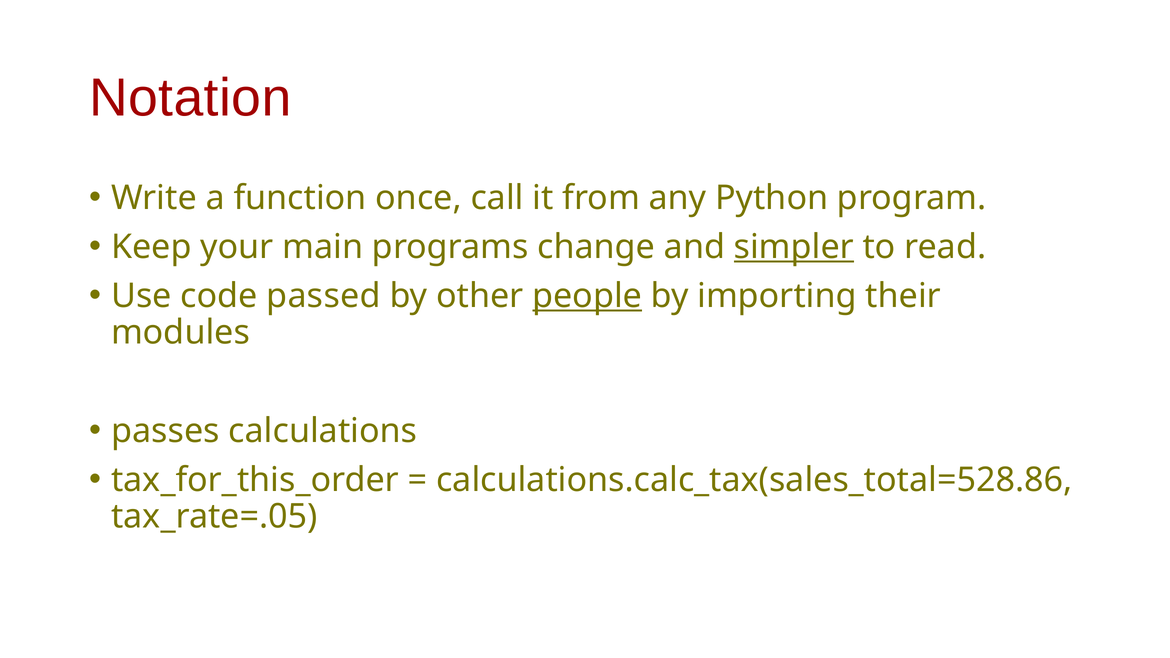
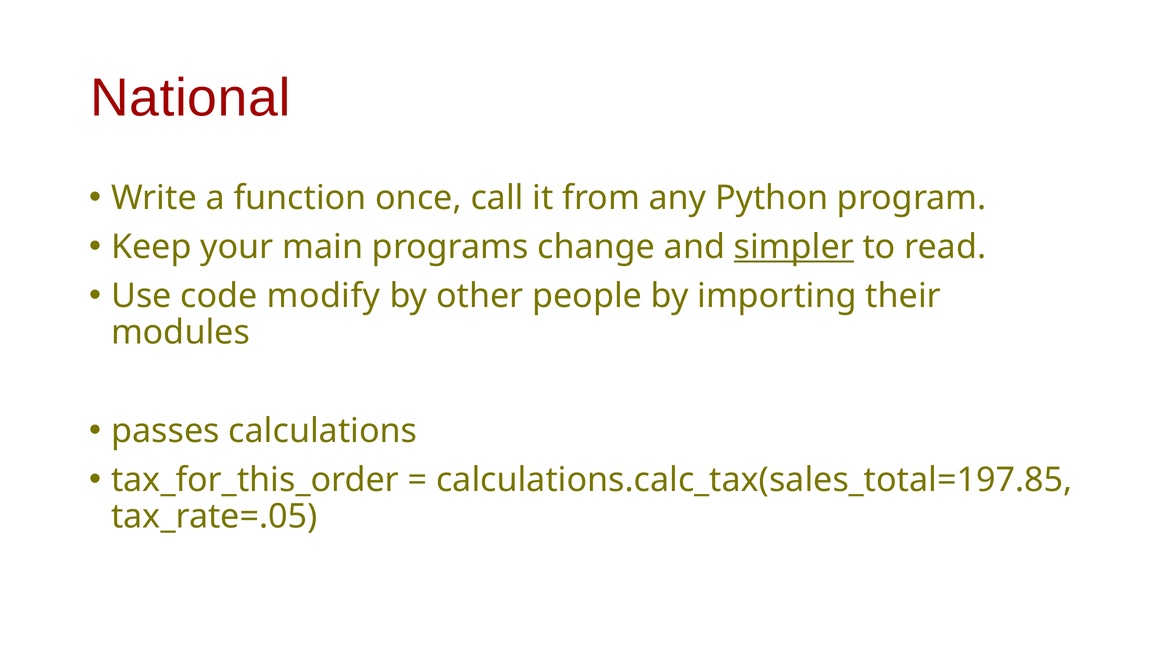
Notation: Notation -> National
passed: passed -> modify
people underline: present -> none
calculations.calc_tax(sales_total=528.86: calculations.calc_tax(sales_total=528.86 -> calculations.calc_tax(sales_total=197.85
